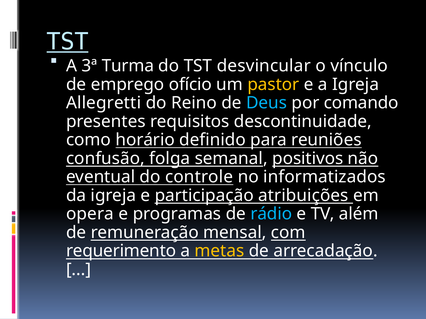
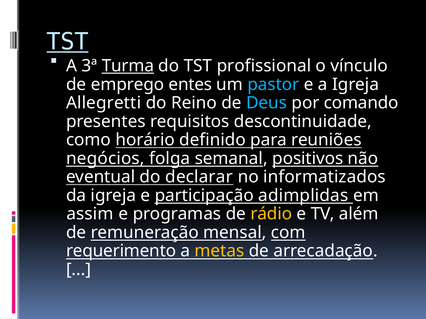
Turma underline: none -> present
desvincular: desvincular -> profissional
ofício: ofício -> entes
pastor colour: yellow -> light blue
confusão: confusão -> negócios
controle: controle -> declarar
atribuições: atribuições -> adimplidas
opera: opera -> assim
rádio colour: light blue -> yellow
